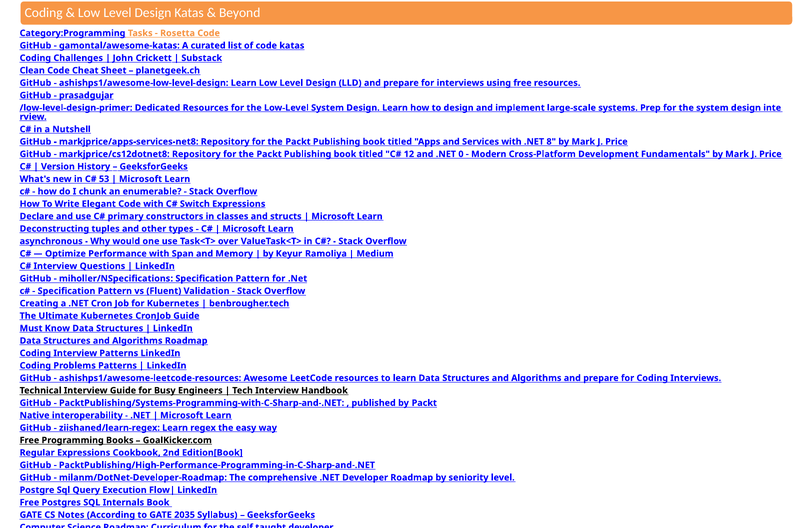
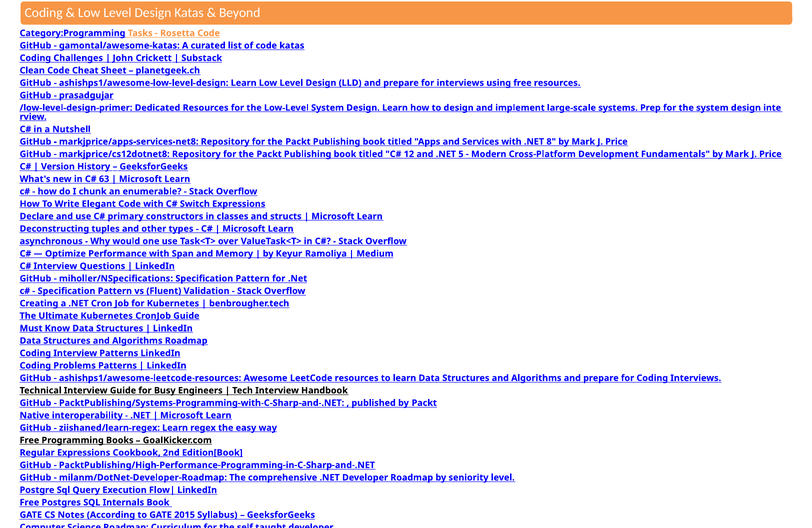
0: 0 -> 5
53: 53 -> 63
2035: 2035 -> 2015
